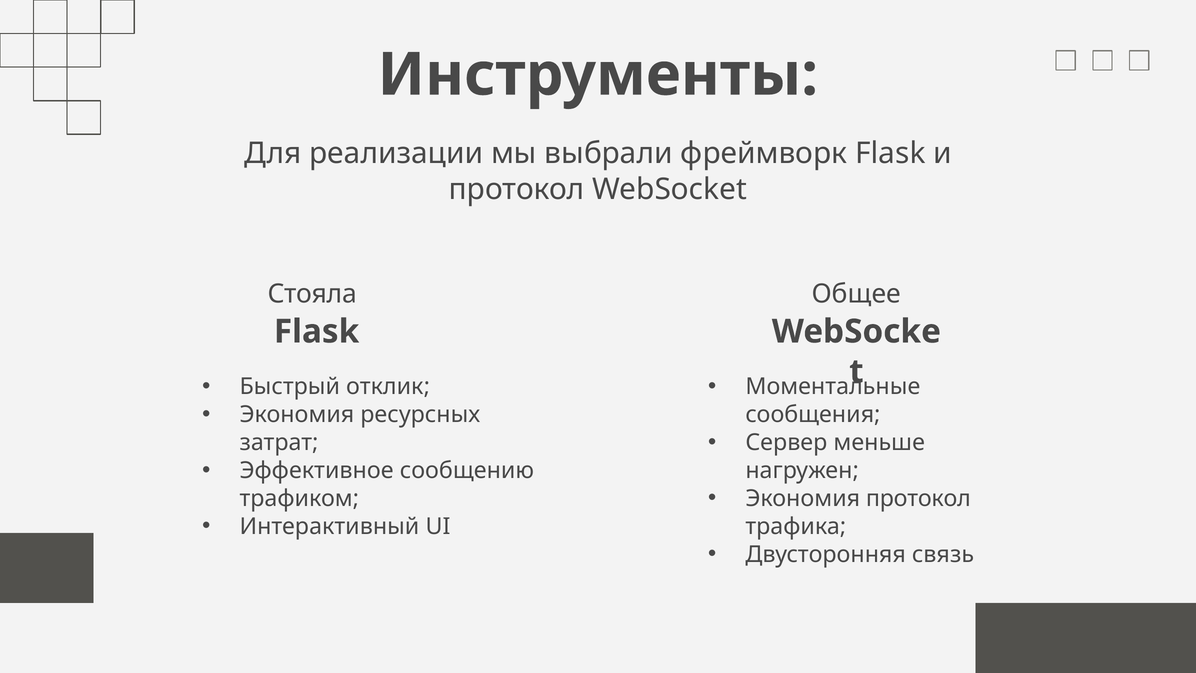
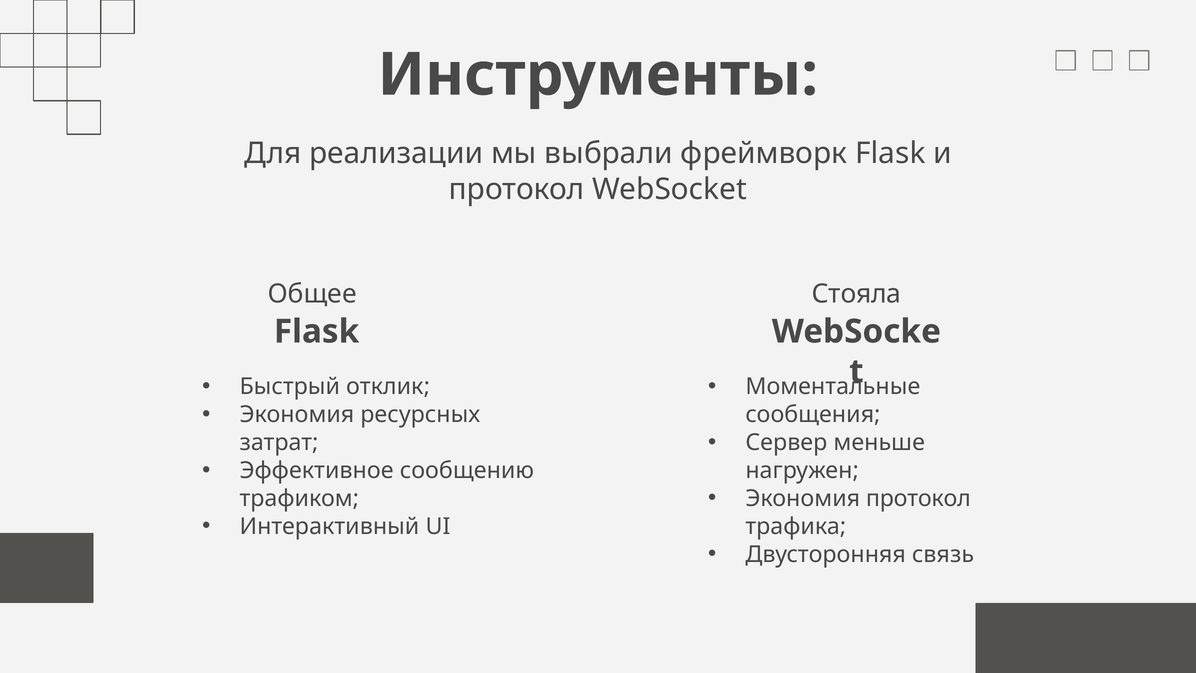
Стояла: Стояла -> Общее
Общее: Общее -> Стояла
